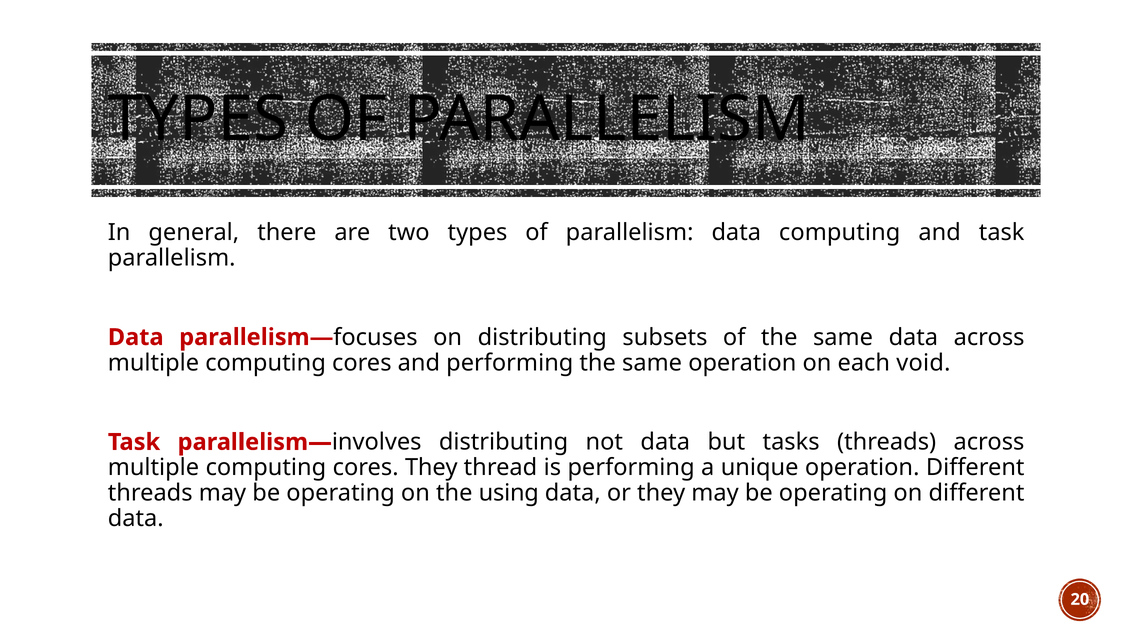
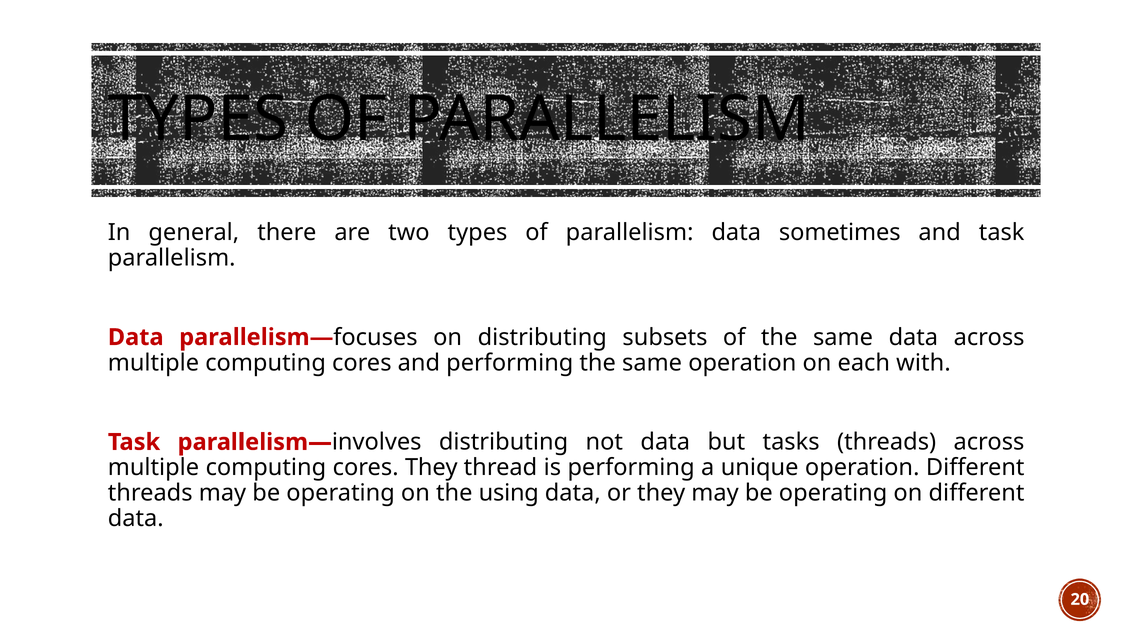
data computing: computing -> sometimes
void: void -> with
